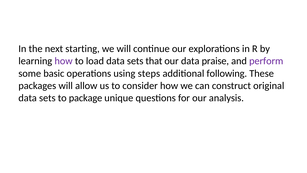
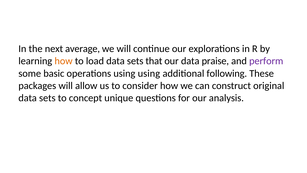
starting: starting -> average
how at (64, 61) colour: purple -> orange
using steps: steps -> using
package: package -> concept
